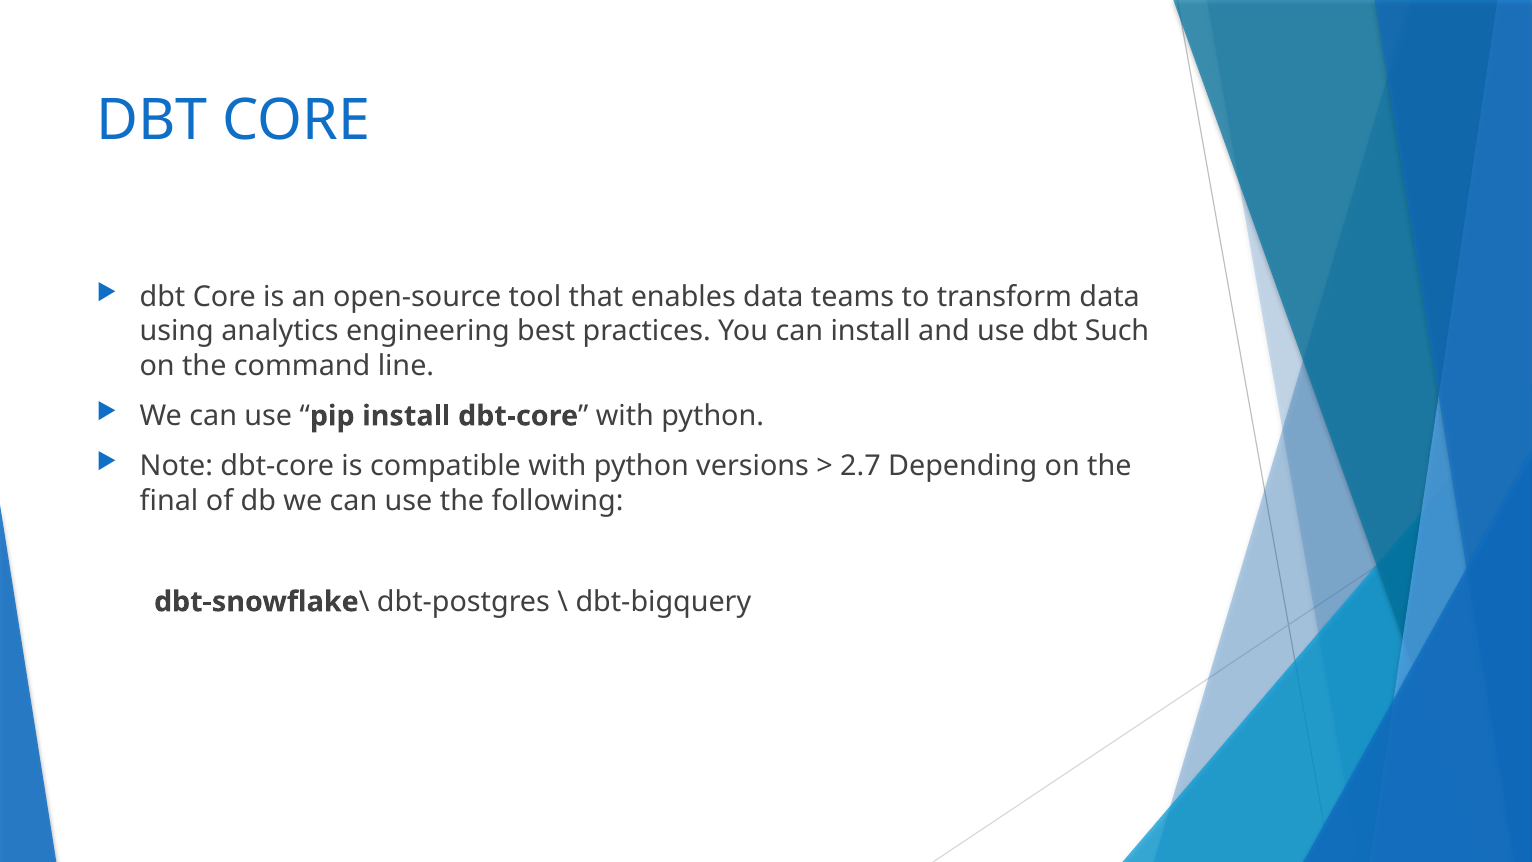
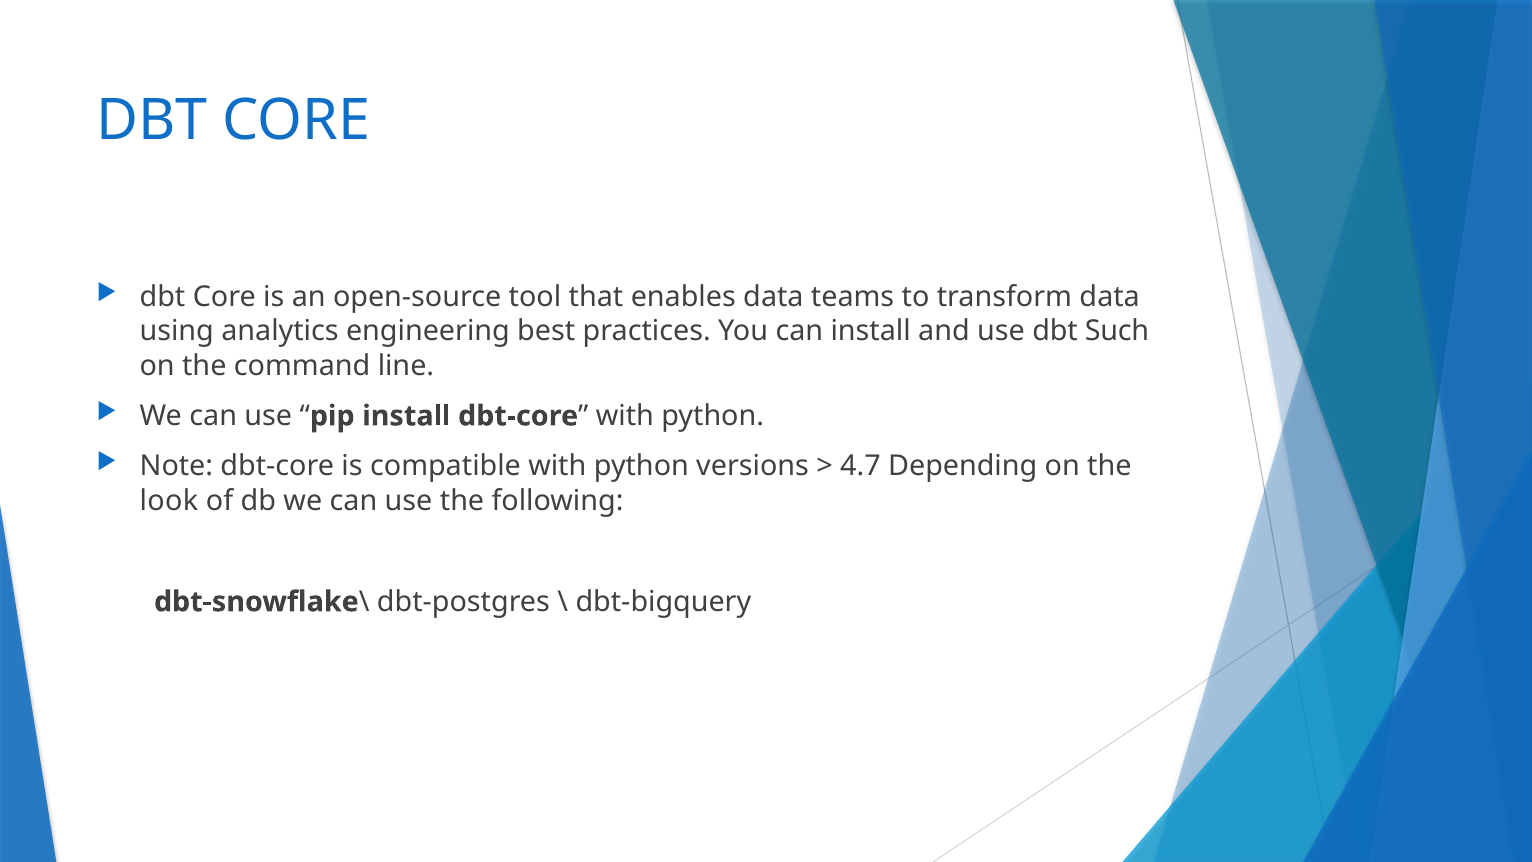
2.7: 2.7 -> 4.7
final: final -> look
